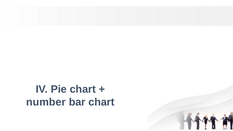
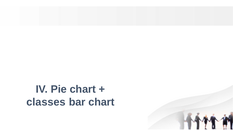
number: number -> classes
